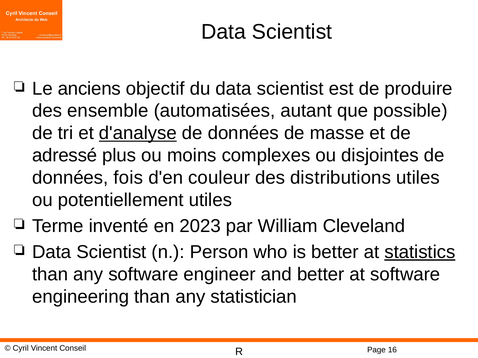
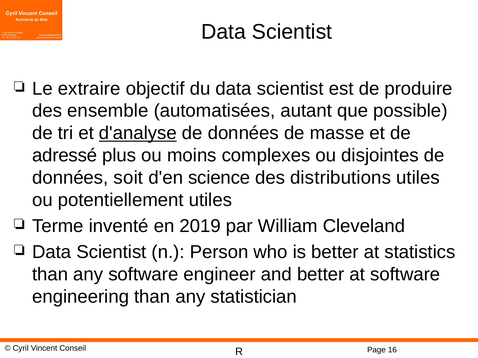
anciens: anciens -> extraire
fois: fois -> soit
couleur: couleur -> science
2023: 2023 -> 2019
statistics underline: present -> none
